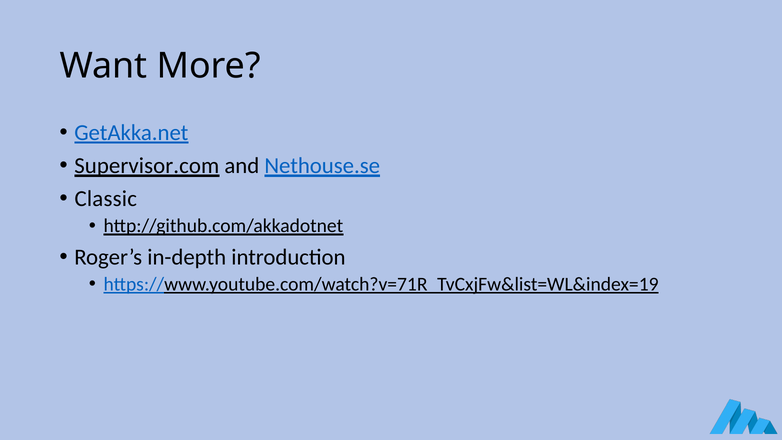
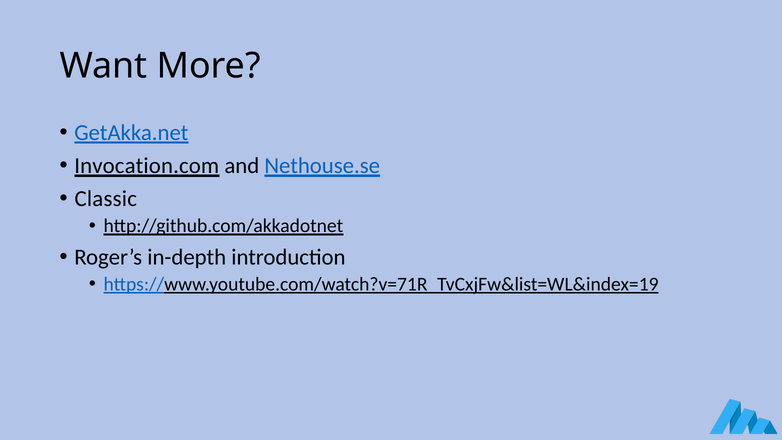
Supervisor.com: Supervisor.com -> Invocation.com
